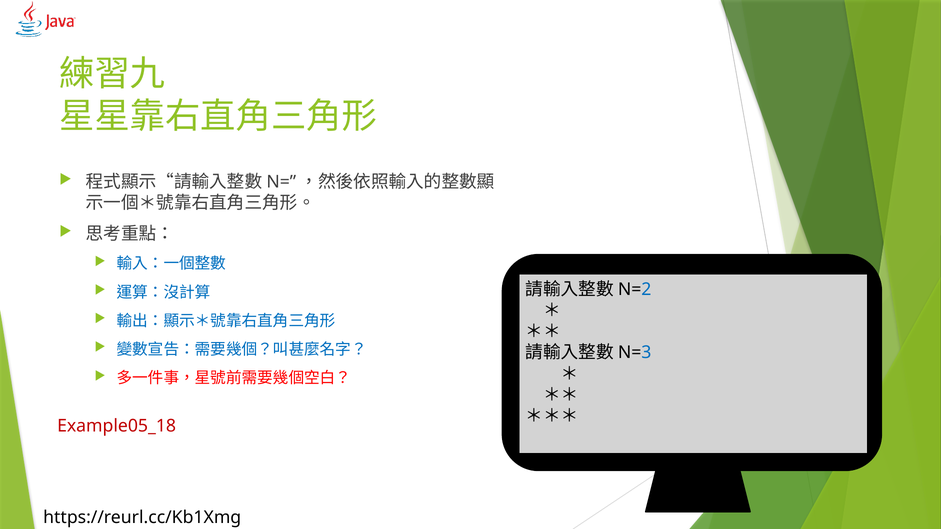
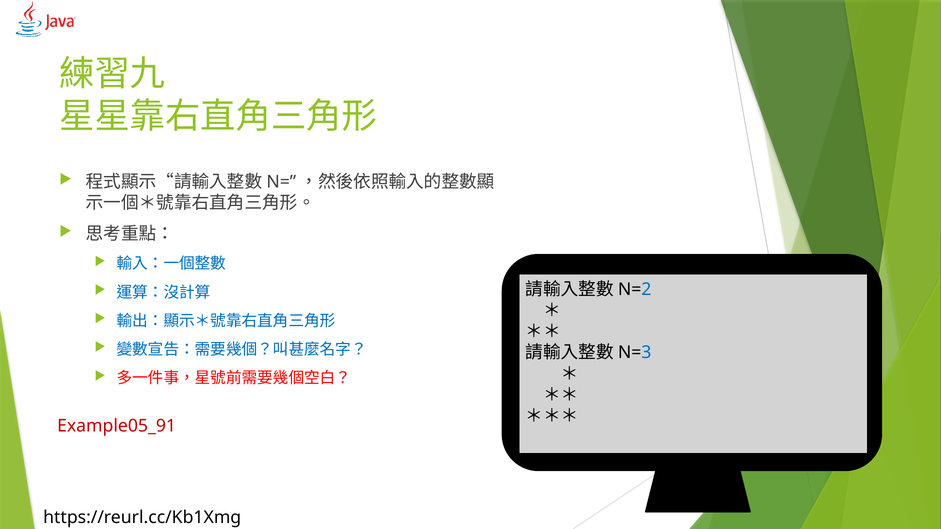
Example05_18: Example05_18 -> Example05_91
